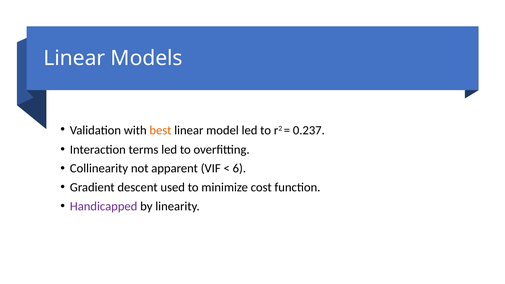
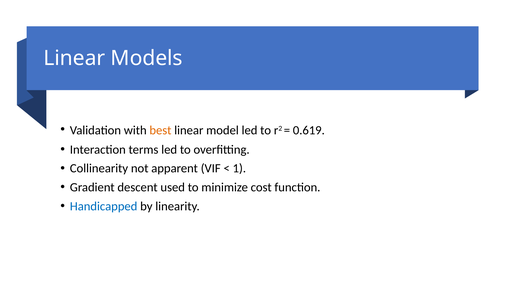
0.237: 0.237 -> 0.619
6: 6 -> 1
Handicapped colour: purple -> blue
